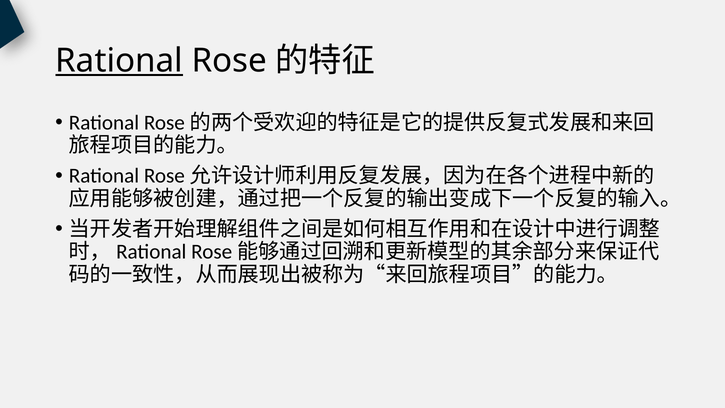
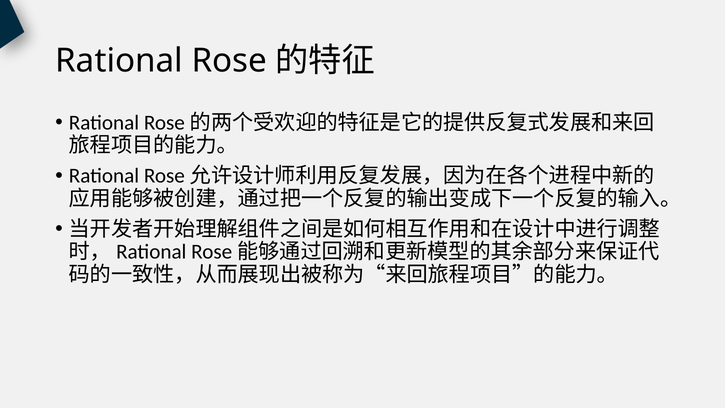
Rational at (119, 61) underline: present -> none
